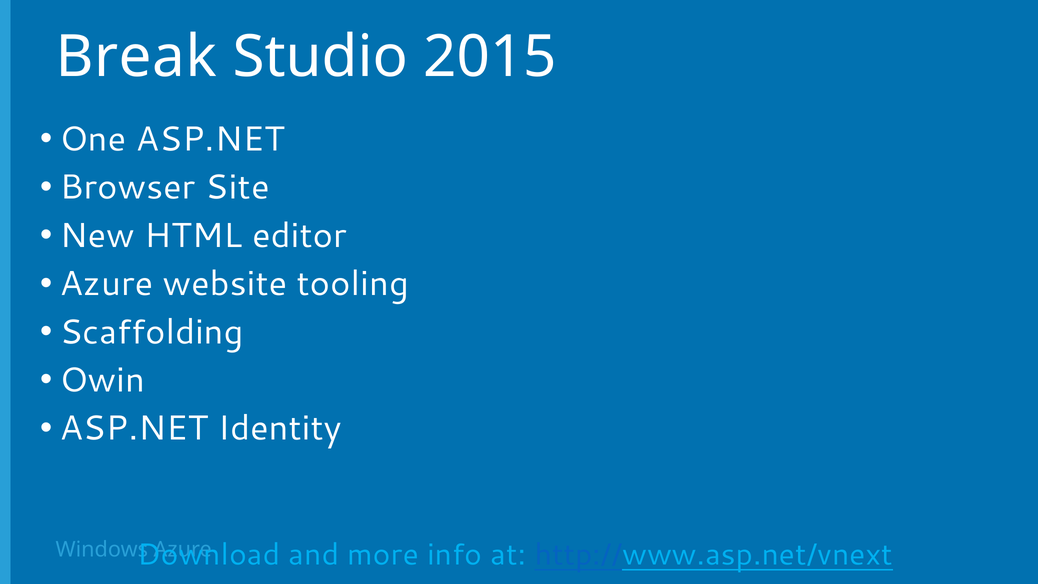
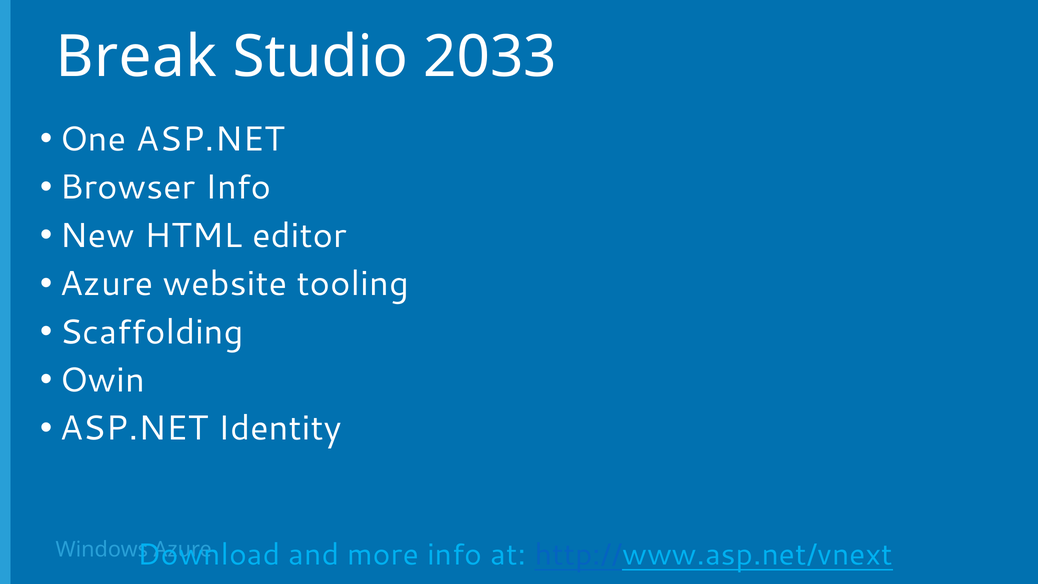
2015: 2015 -> 2033
Browser Site: Site -> Info
